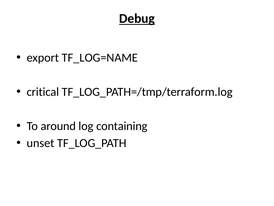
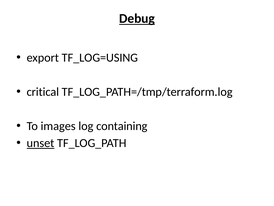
TF_LOG=NAME: TF_LOG=NAME -> TF_LOG=USING
around: around -> images
unset underline: none -> present
